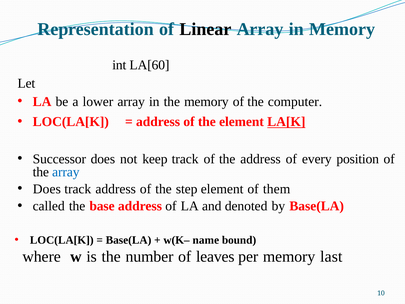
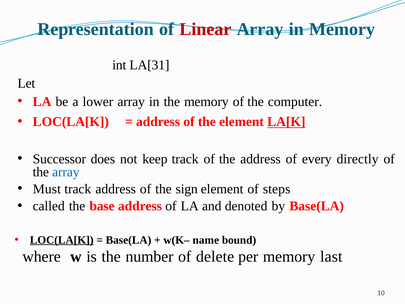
Linear colour: black -> red
LA[60: LA[60 -> LA[31
position: position -> directly
Does at (47, 189): Does -> Must
step: step -> sign
them: them -> steps
LOC(LA[K at (62, 240) underline: none -> present
leaves: leaves -> delete
